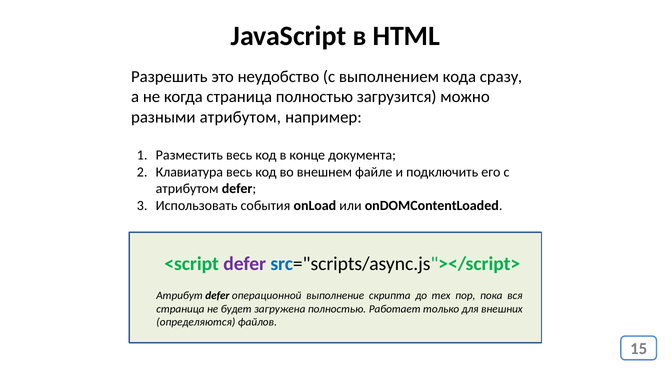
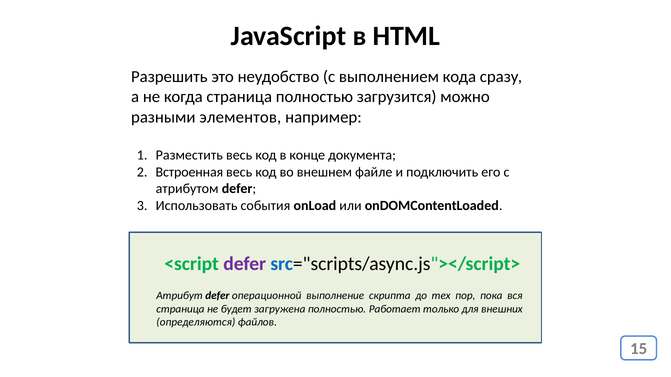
разными атрибутом: атрибутом -> элементов
Клавиатура: Клавиатура -> Встроенная
